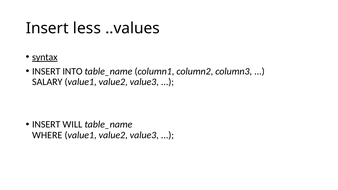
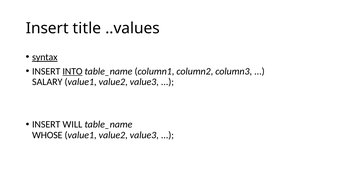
less: less -> title
INTO underline: none -> present
WHERE: WHERE -> WHOSE
